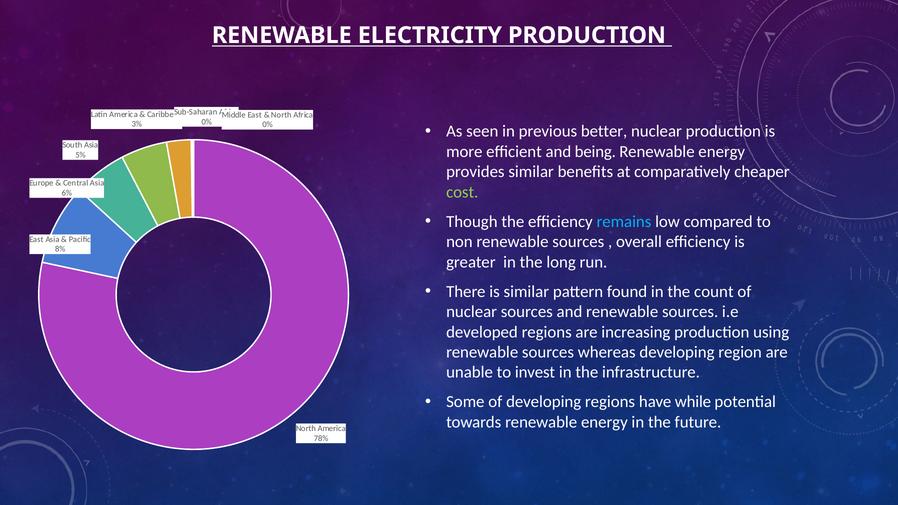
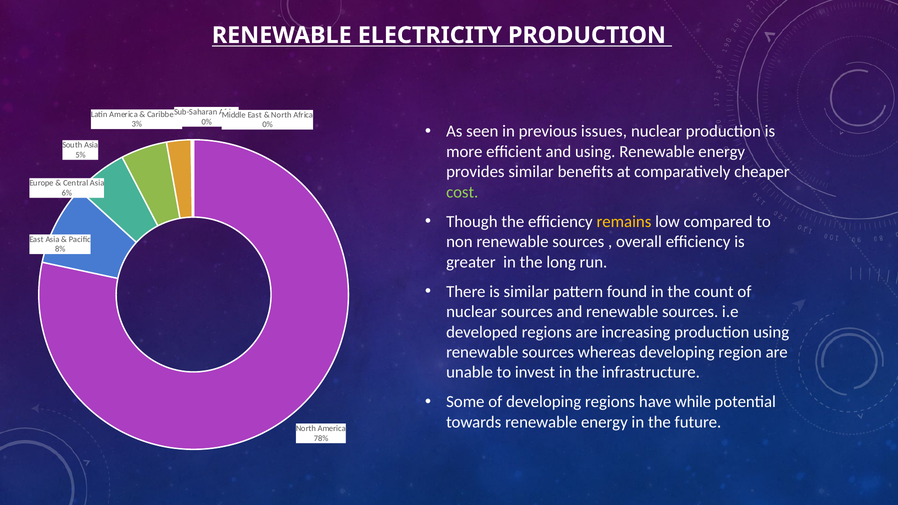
better: better -> issues
and being: being -> using
remains colour: light blue -> yellow
